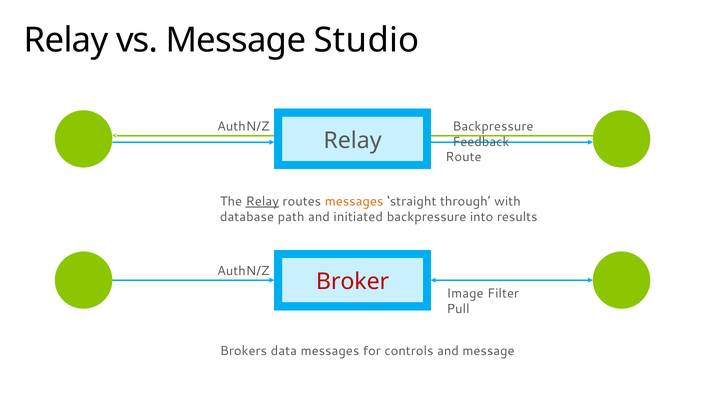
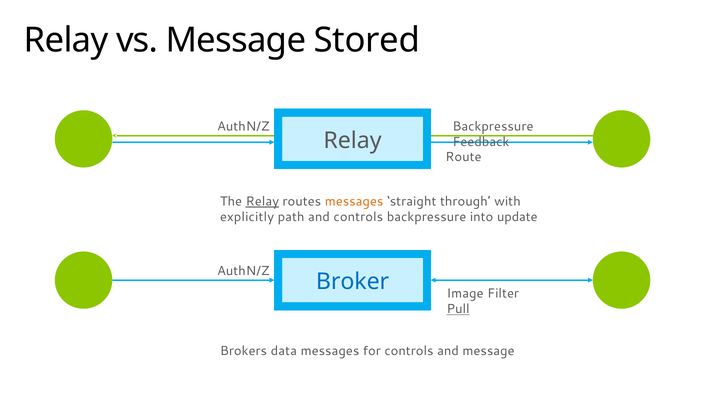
Studio: Studio -> Stored
database: database -> explicitly
and initiated: initiated -> controls
results: results -> update
Broker colour: red -> blue
Pull underline: none -> present
